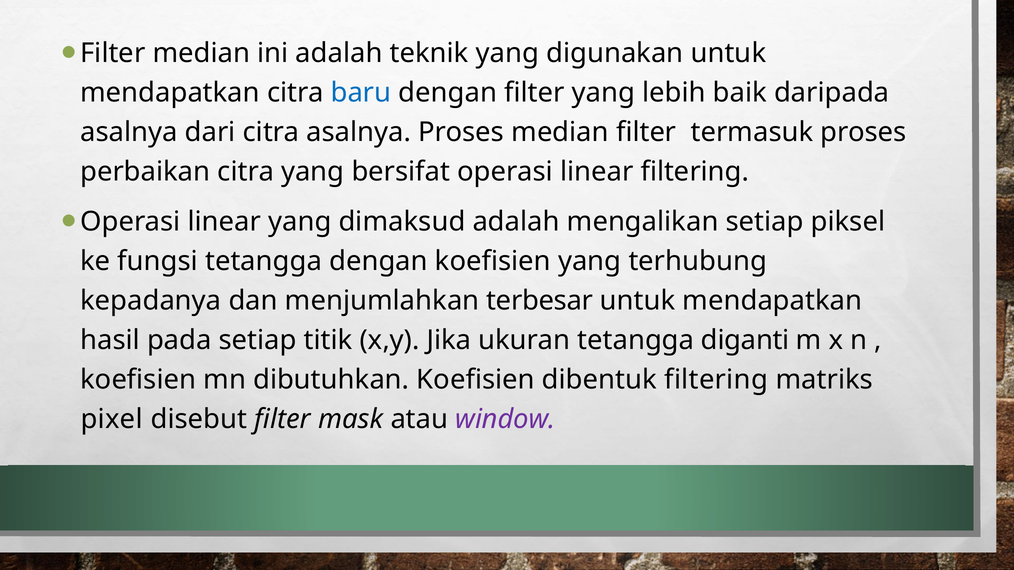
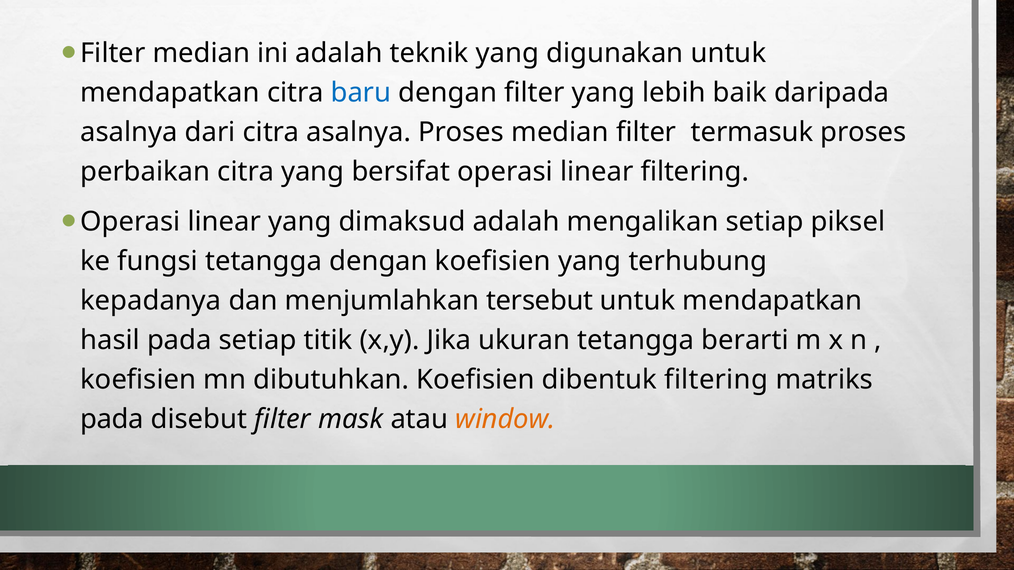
terbesar: terbesar -> tersebut
diganti: diganti -> berarti
pixel at (112, 420): pixel -> pada
window colour: purple -> orange
